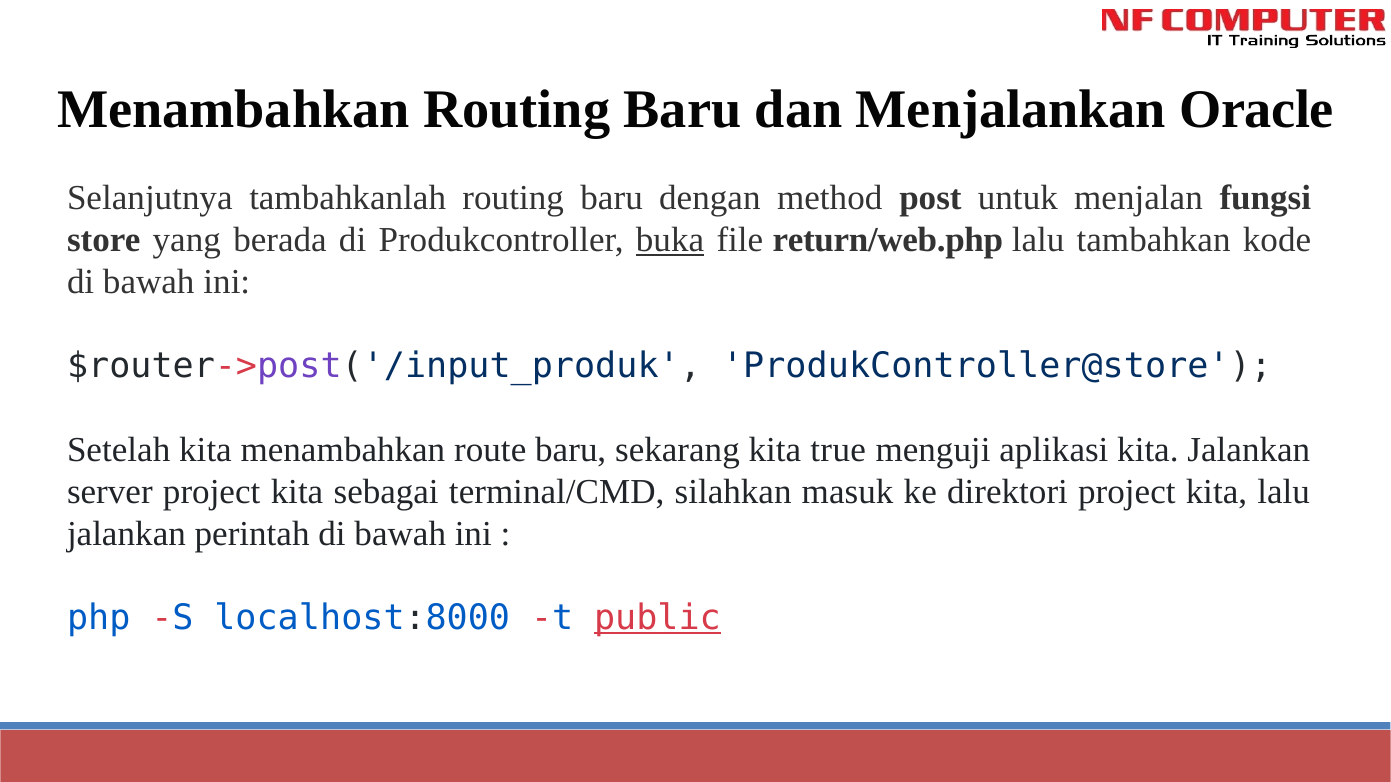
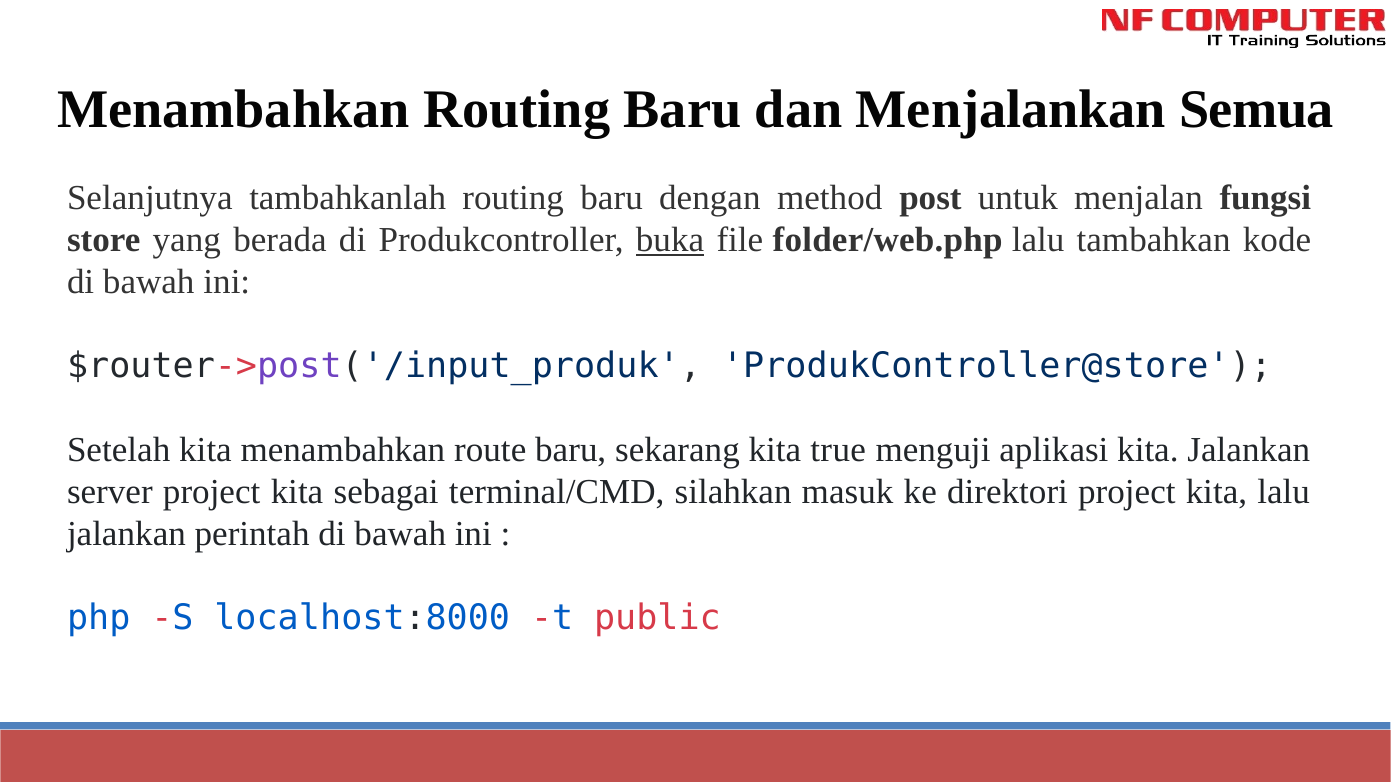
Oracle: Oracle -> Semua
return/web.php: return/web.php -> folder/web.php
public underline: present -> none
